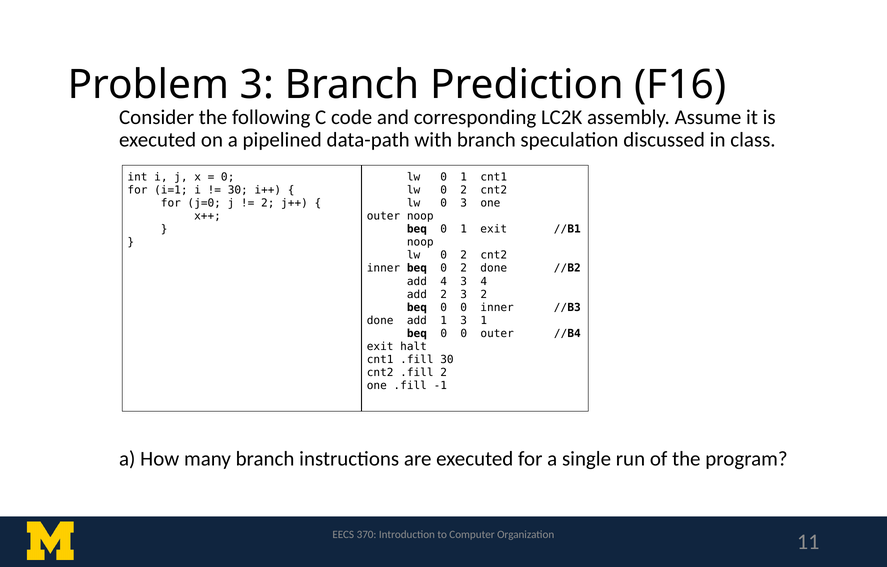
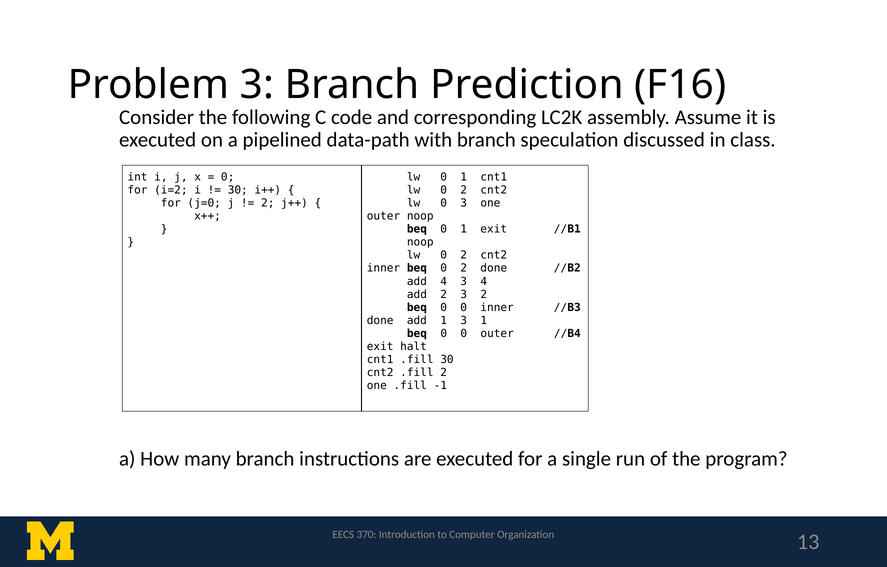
i=1: i=1 -> i=2
11: 11 -> 13
